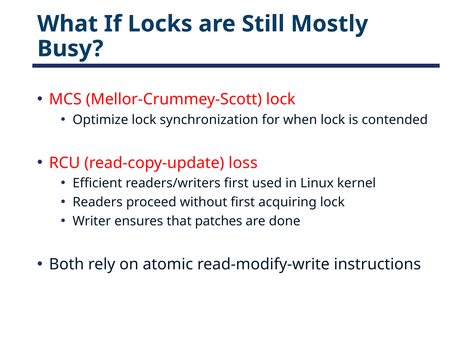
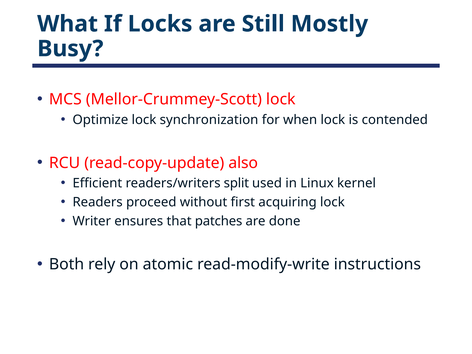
loss: loss -> also
readers/writers first: first -> split
